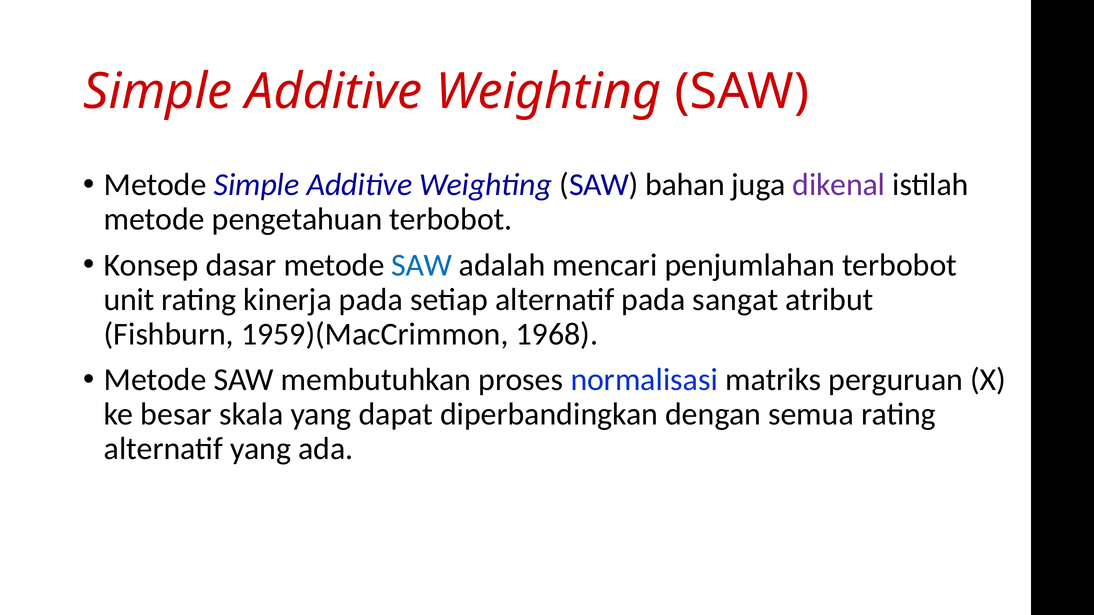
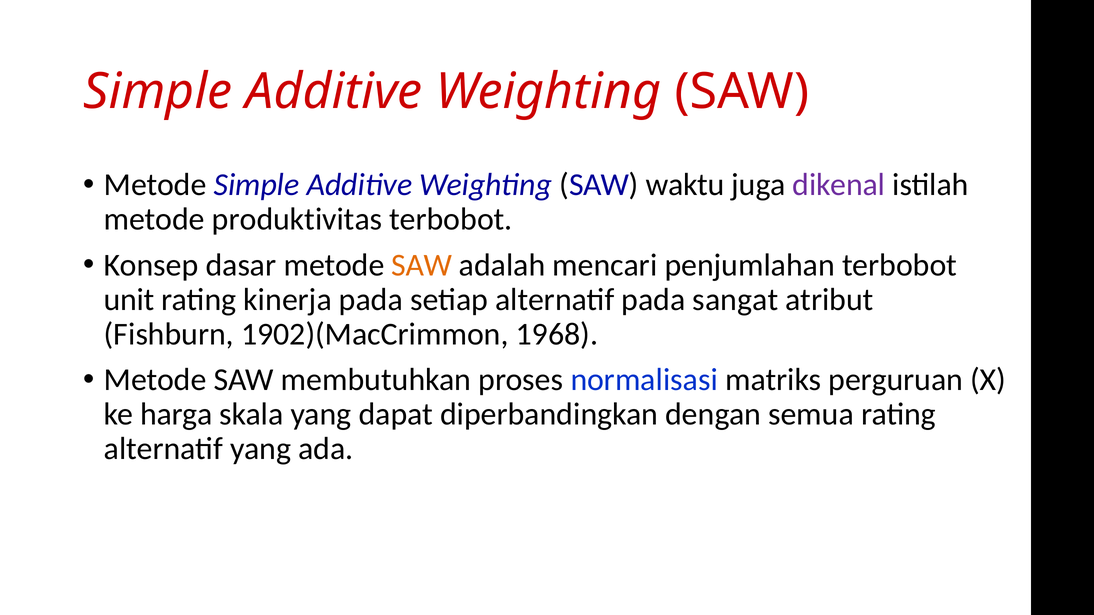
bahan: bahan -> waktu
pengetahuan: pengetahuan -> produktivitas
SAW at (422, 265) colour: blue -> orange
1959)(MacCrimmon: 1959)(MacCrimmon -> 1902)(MacCrimmon
besar: besar -> harga
